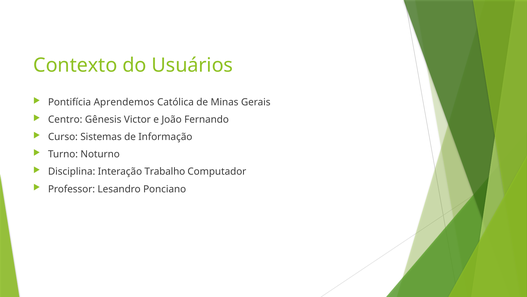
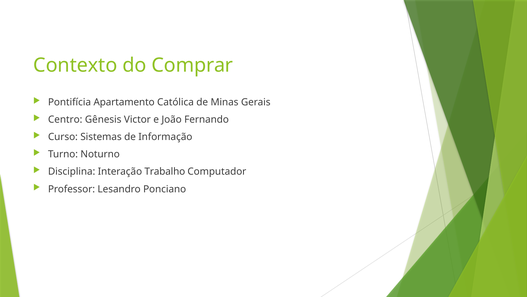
Usuários: Usuários -> Comprar
Aprendemos: Aprendemos -> Apartamento
